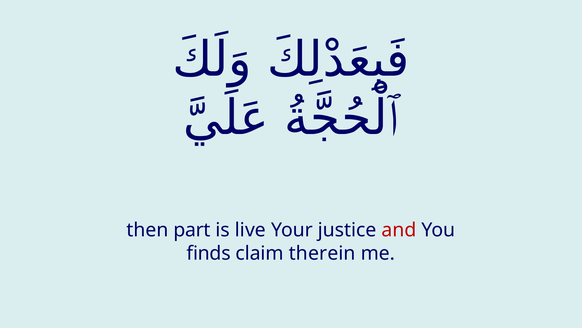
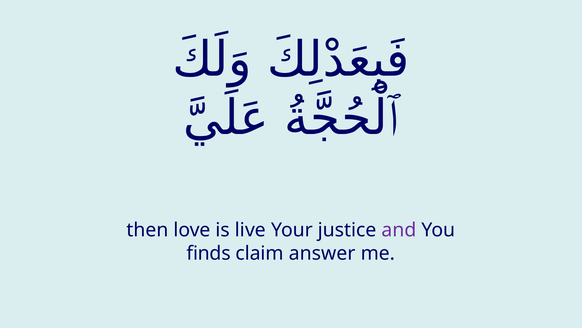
part: part -> love
and colour: red -> purple
therein: therein -> answer
